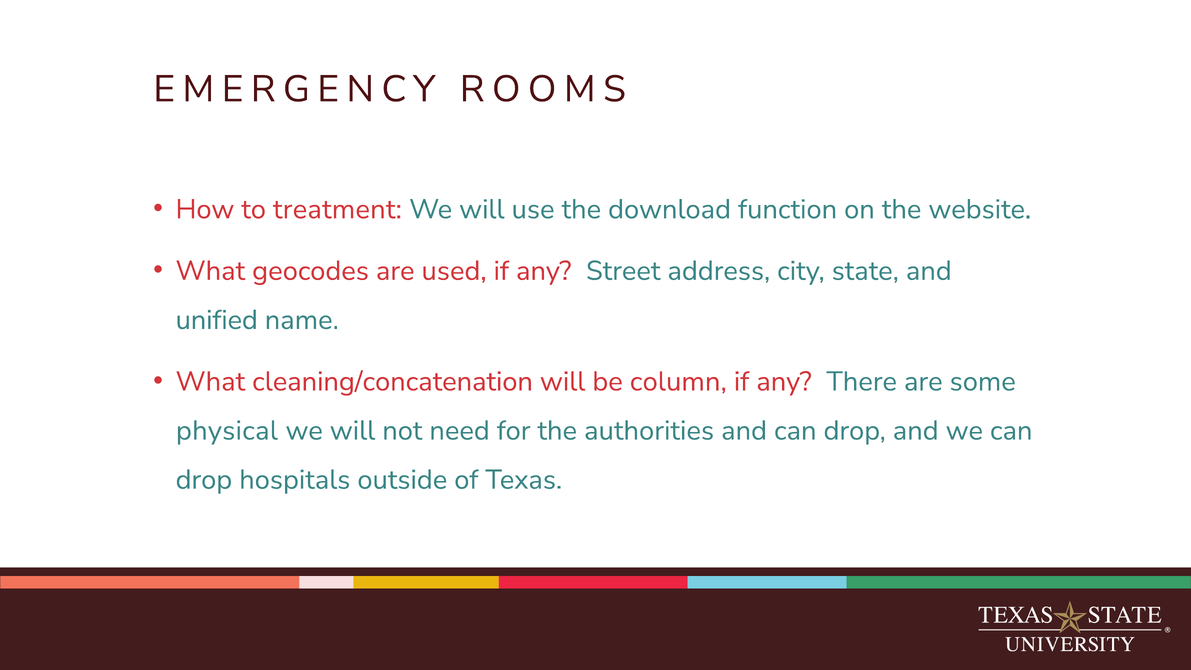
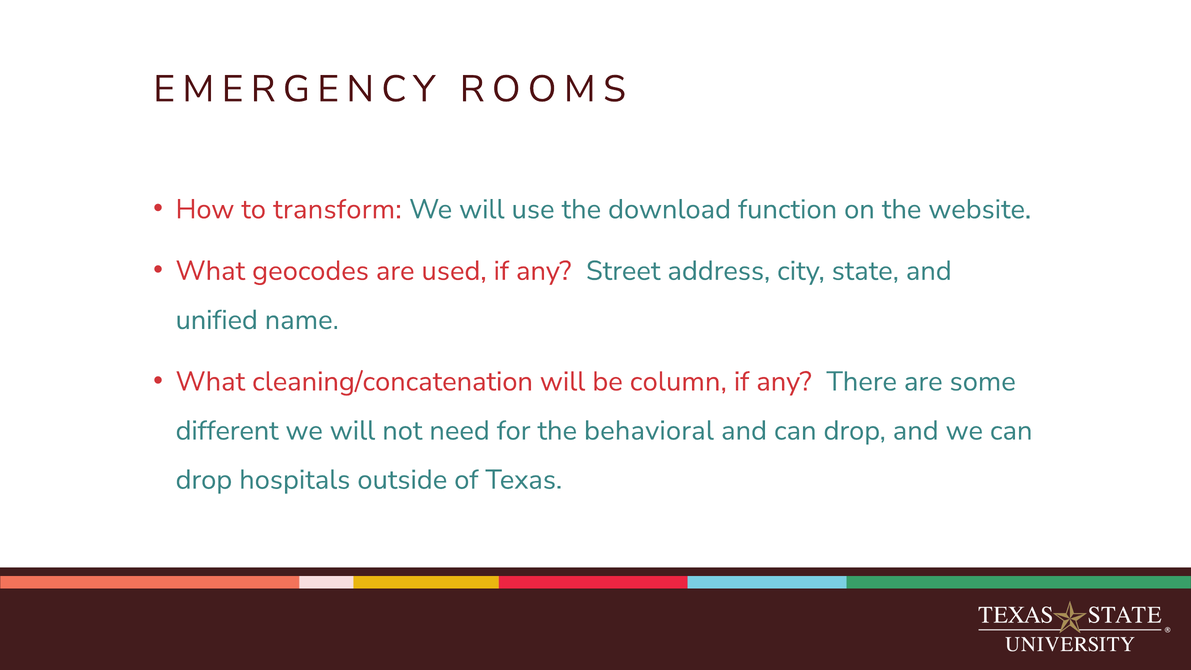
treatment: treatment -> transform
physical: physical -> different
authorities: authorities -> behavioral
